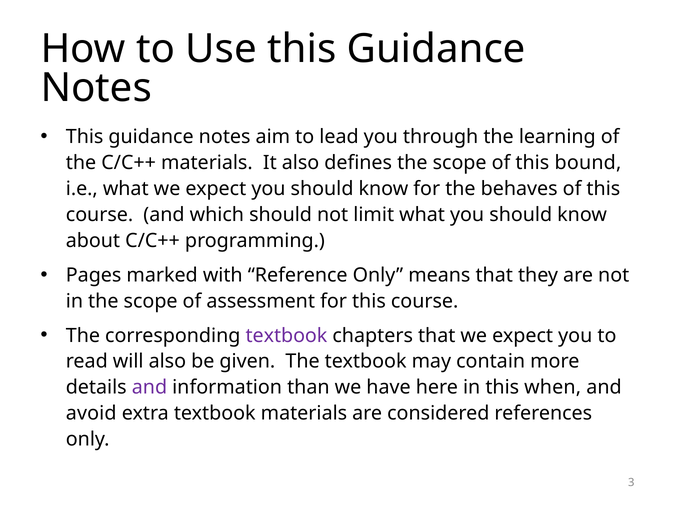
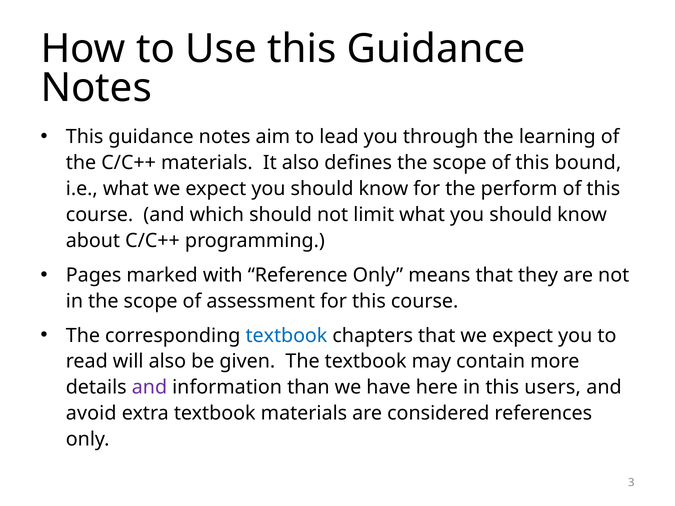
behaves: behaves -> perform
textbook at (286, 336) colour: purple -> blue
when: when -> users
